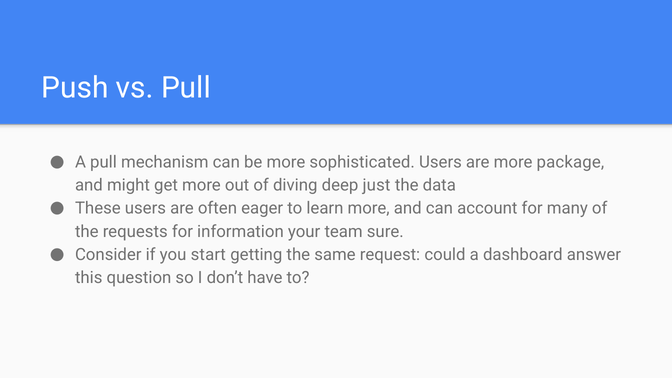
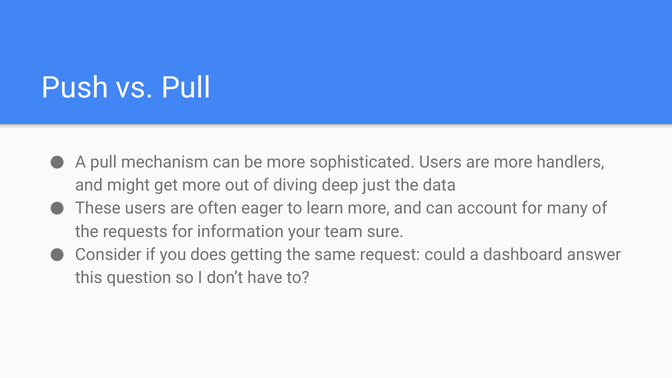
package: package -> handlers
start: start -> does
